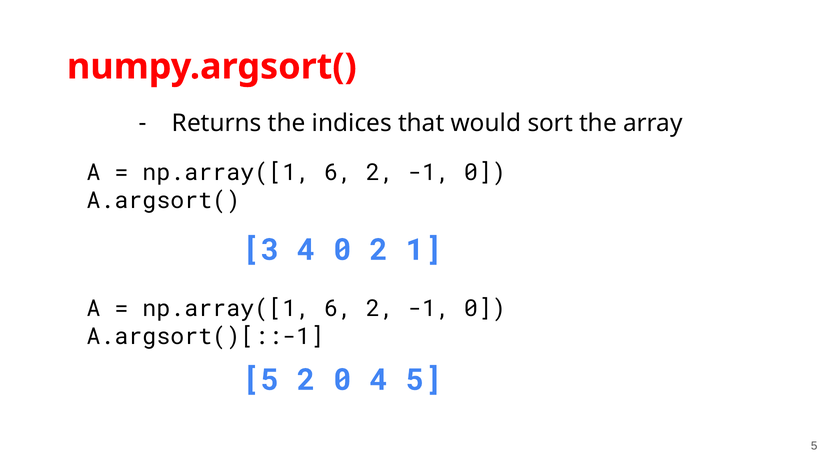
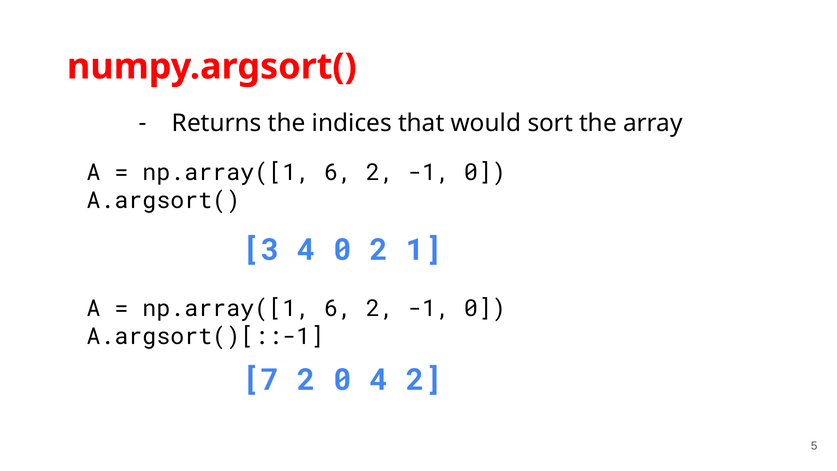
5 at (261, 380): 5 -> 7
4 5: 5 -> 2
